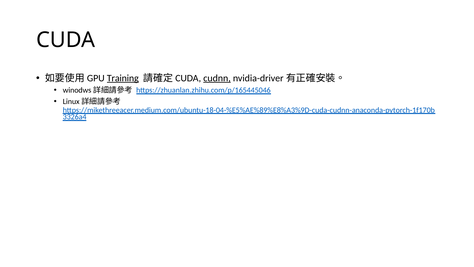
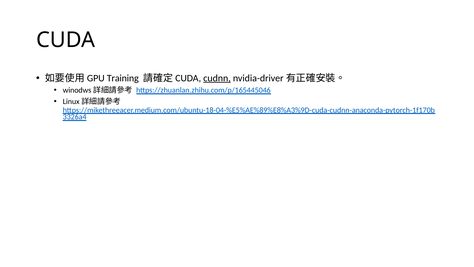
Training underline: present -> none
